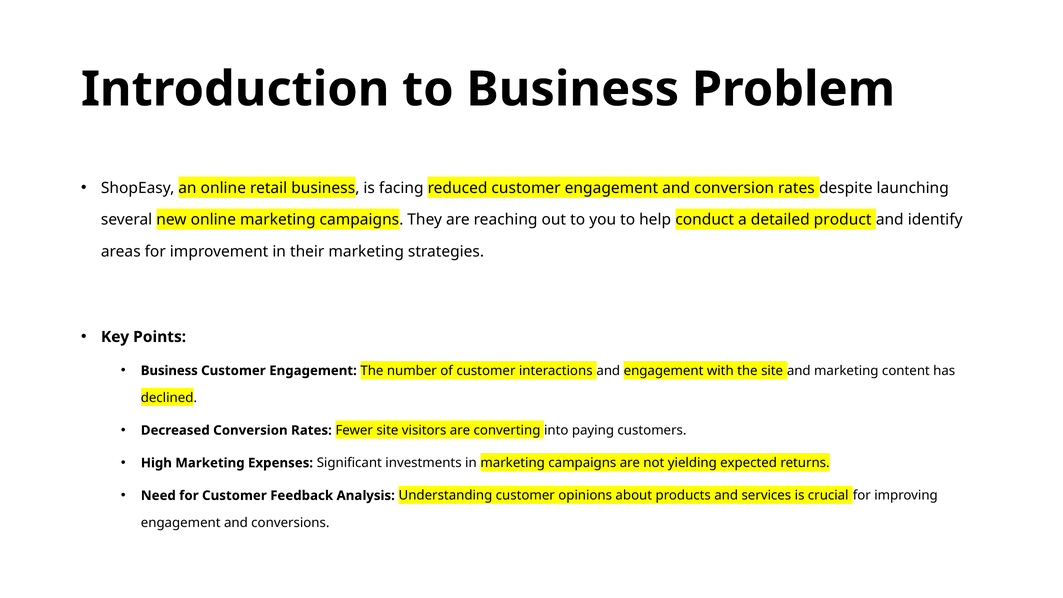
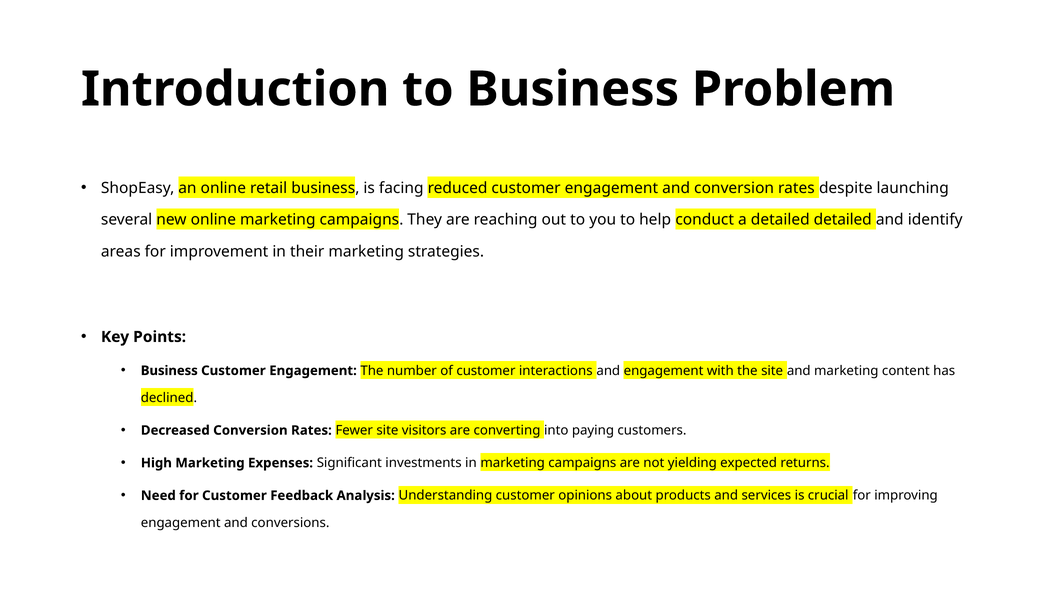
detailed product: product -> detailed
